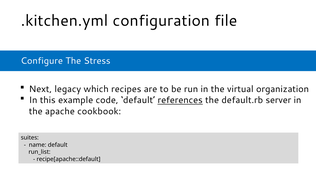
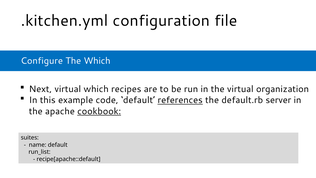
The Stress: Stress -> Which
Next legacy: legacy -> virtual
cookbook underline: none -> present
